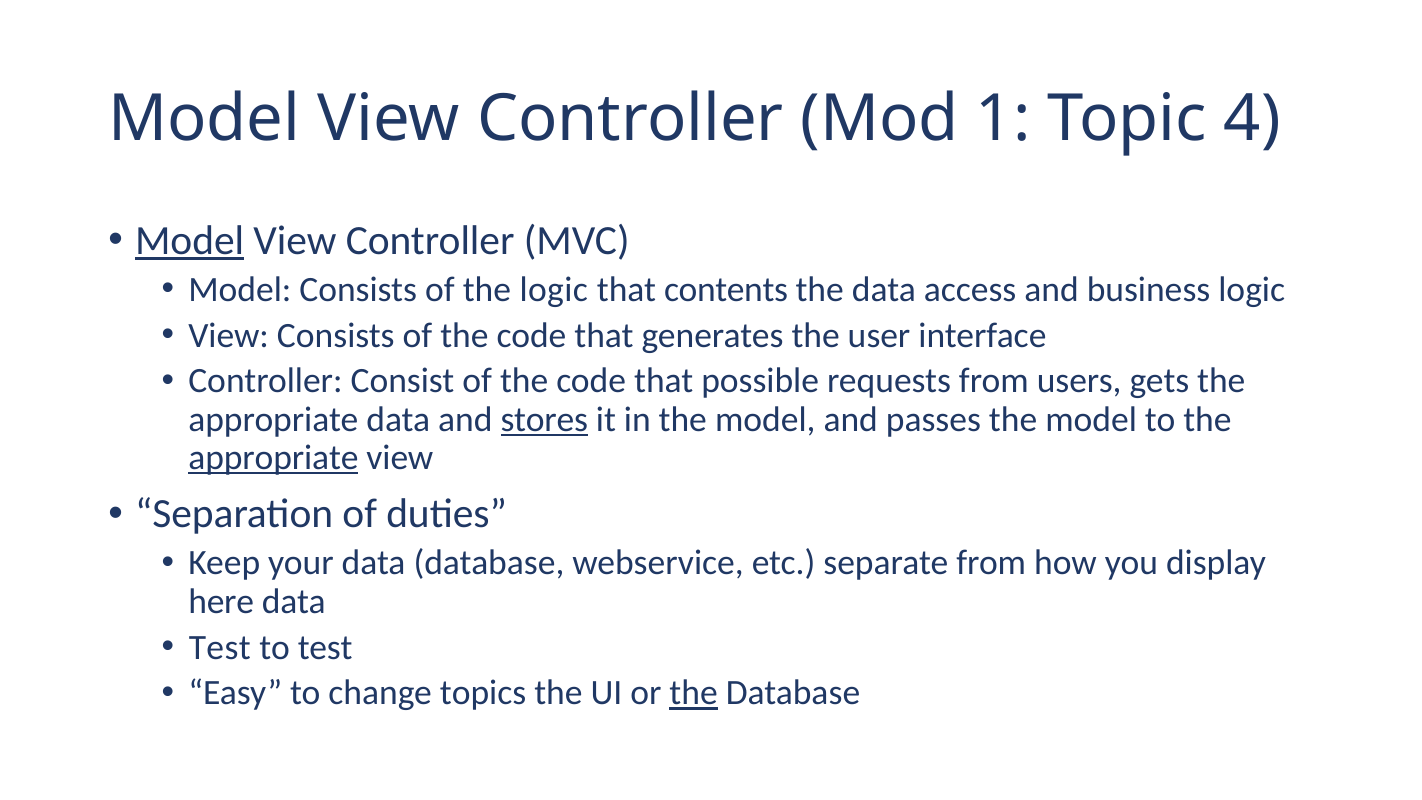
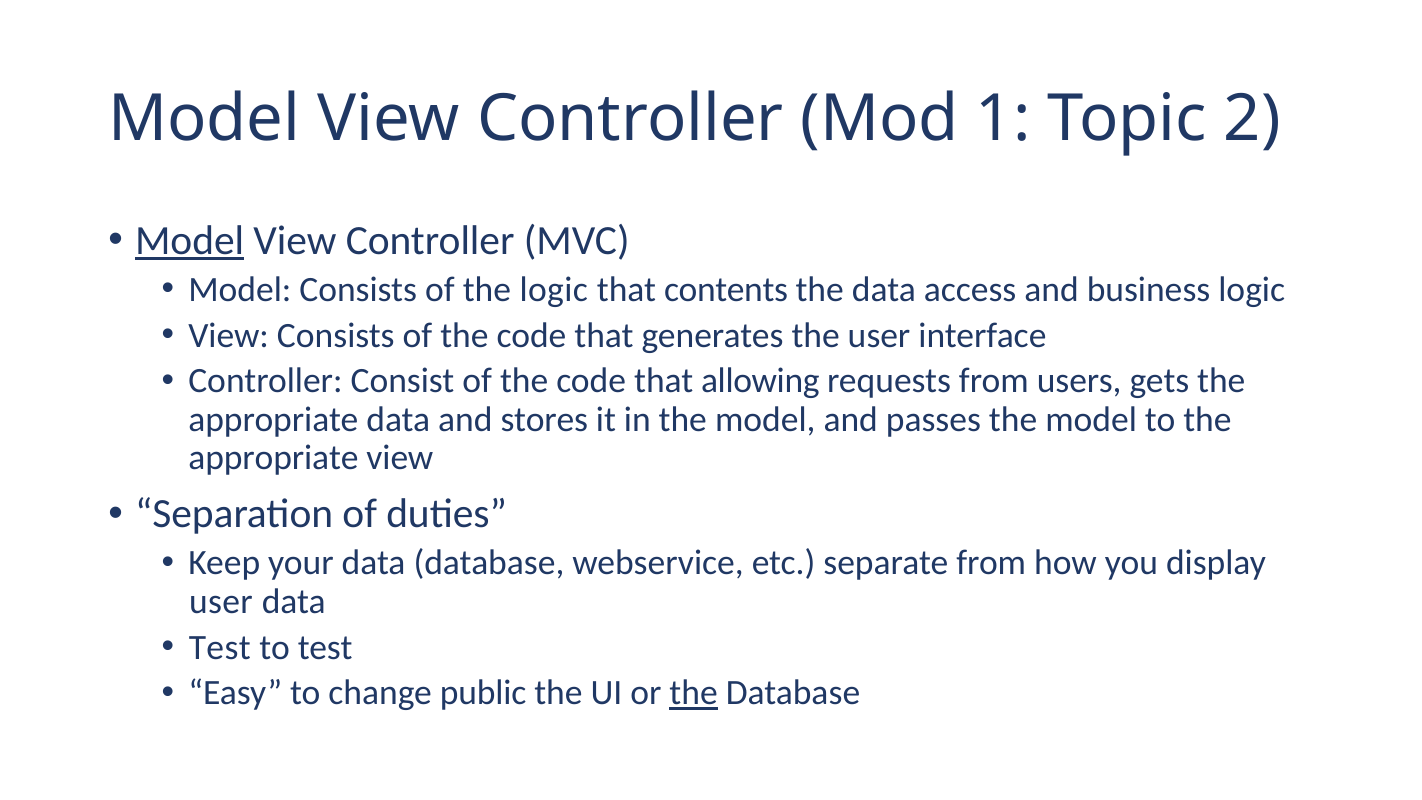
4: 4 -> 2
possible: possible -> allowing
stores underline: present -> none
appropriate at (273, 458) underline: present -> none
here at (221, 601): here -> user
topics: topics -> public
